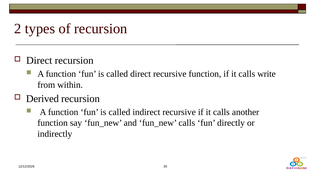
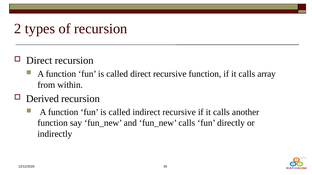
write: write -> array
